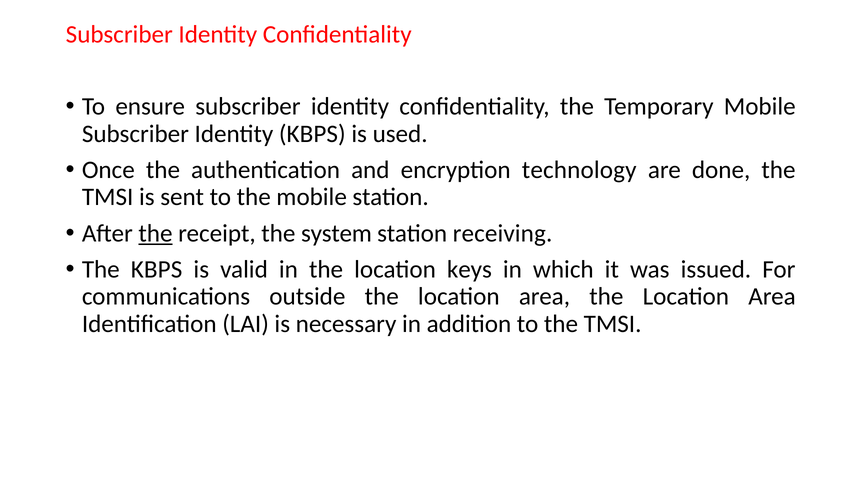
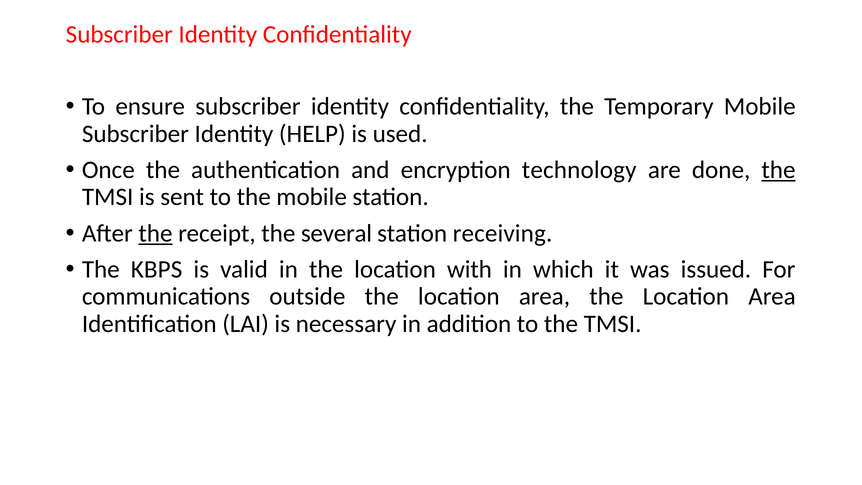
Identity KBPS: KBPS -> HELP
the at (778, 170) underline: none -> present
system: system -> several
keys: keys -> with
